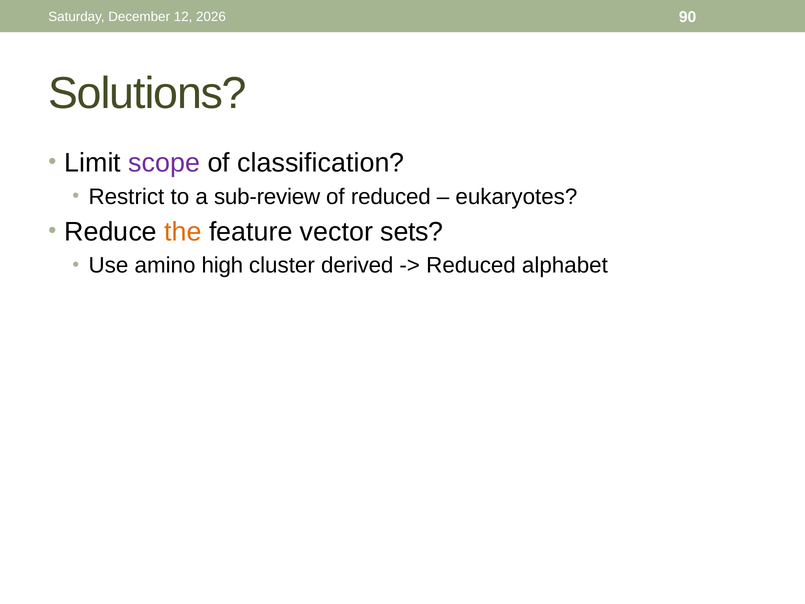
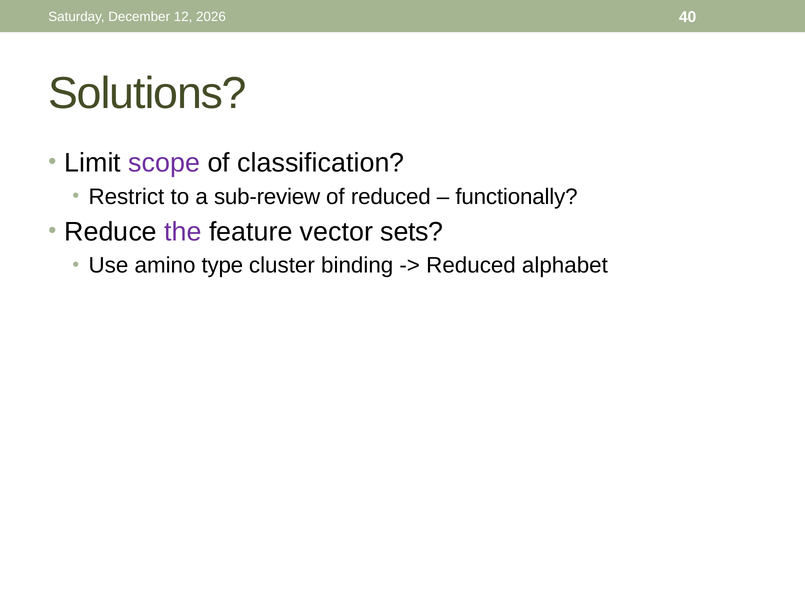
90: 90 -> 40
eukaryotes: eukaryotes -> functionally
the colour: orange -> purple
high: high -> type
derived: derived -> binding
